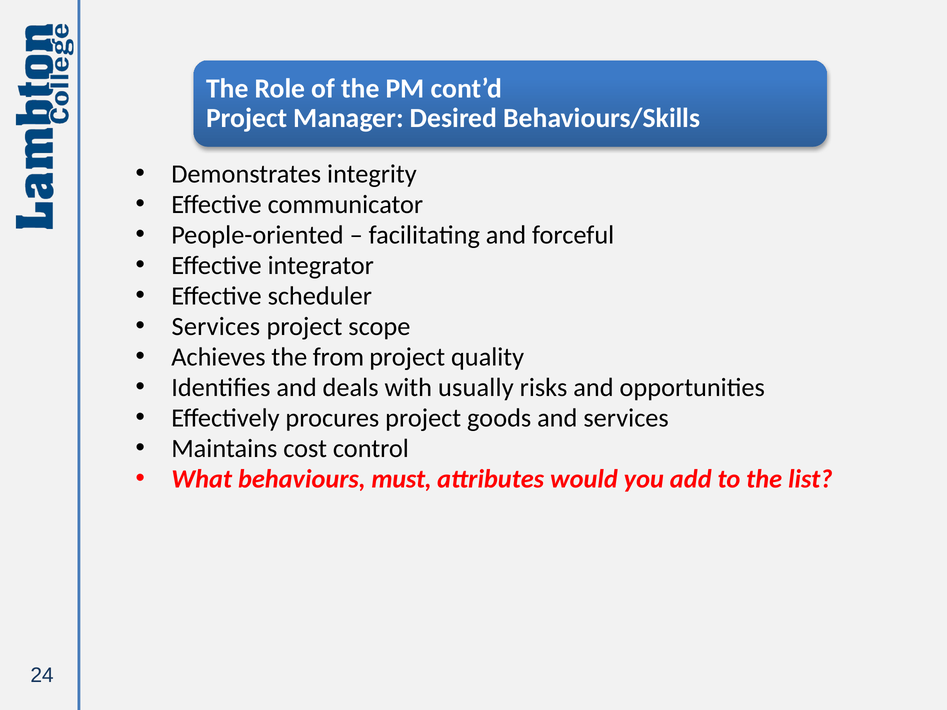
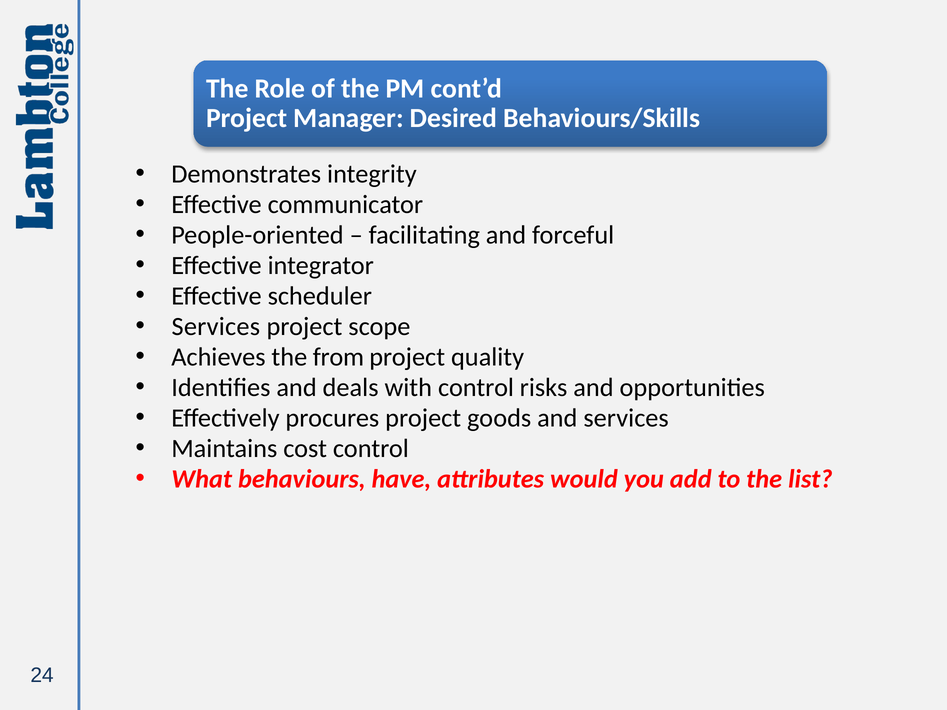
with usually: usually -> control
must: must -> have
